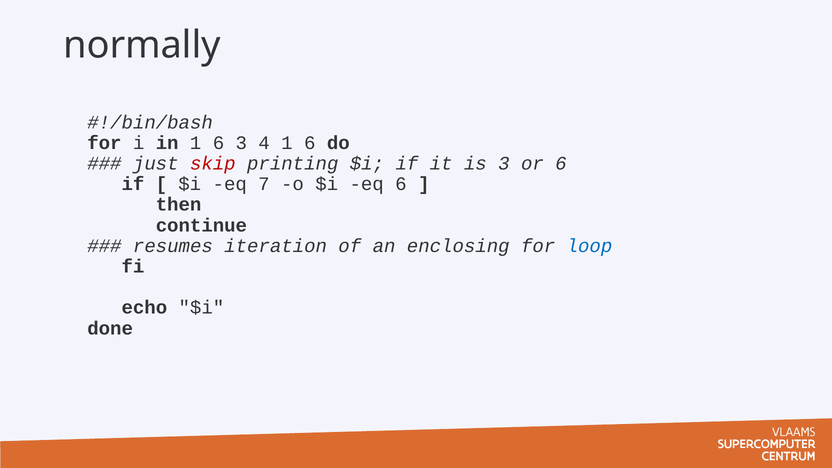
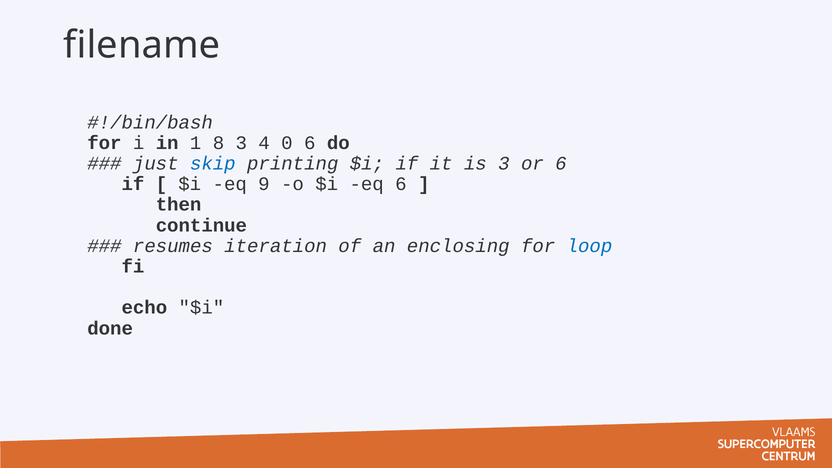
normally: normally -> filename
in 1 6: 6 -> 8
4 1: 1 -> 0
skip colour: red -> blue
7: 7 -> 9
